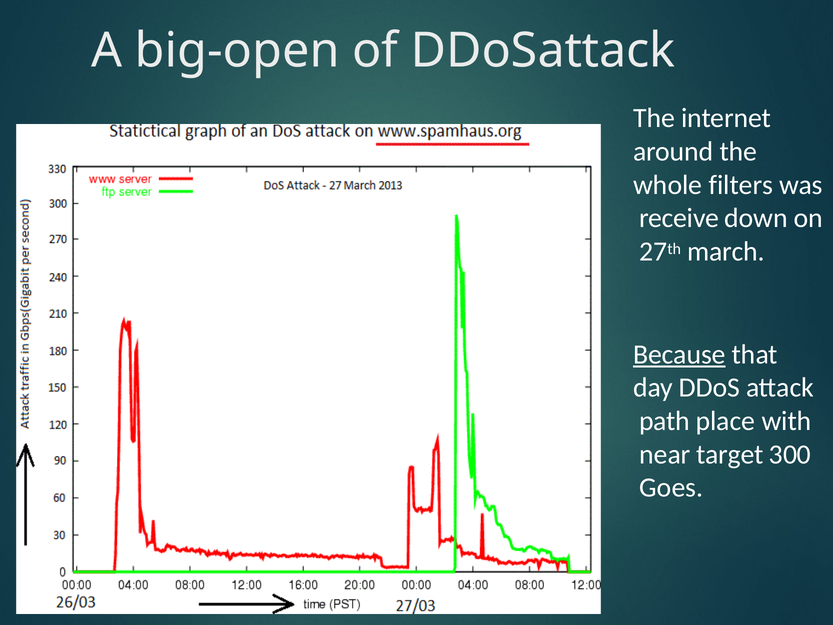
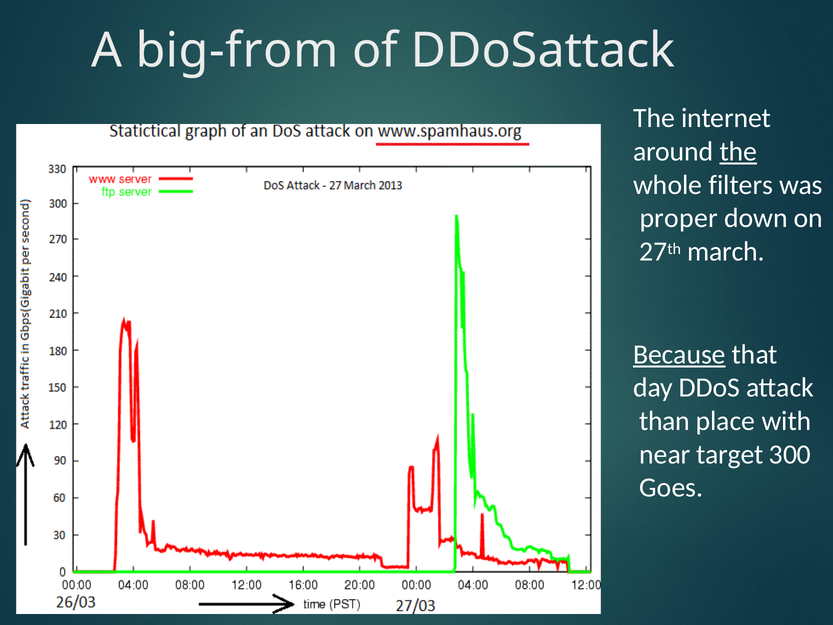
big-open: big-open -> big-from
the at (738, 151) underline: none -> present
receive: receive -> proper
path: path -> than
